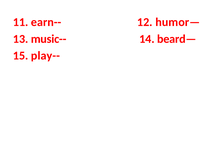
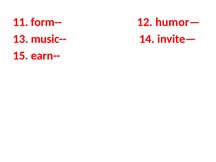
earn--: earn-- -> form--
beard—: beard— -> invite—
play--: play-- -> earn--
